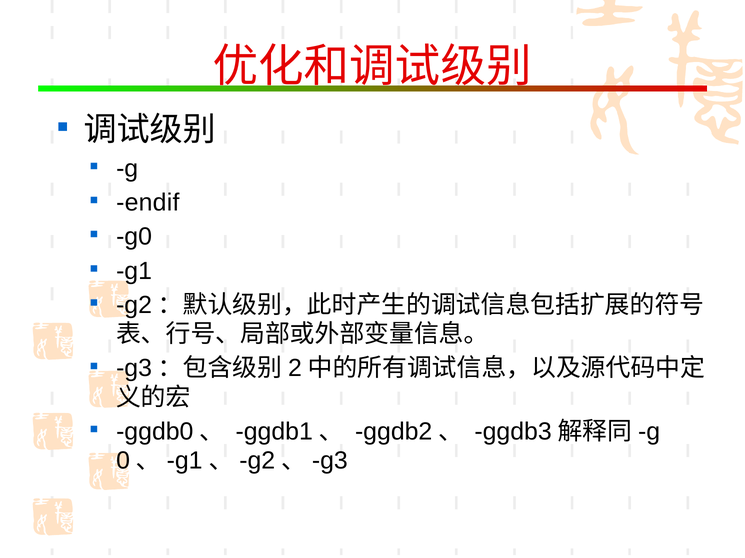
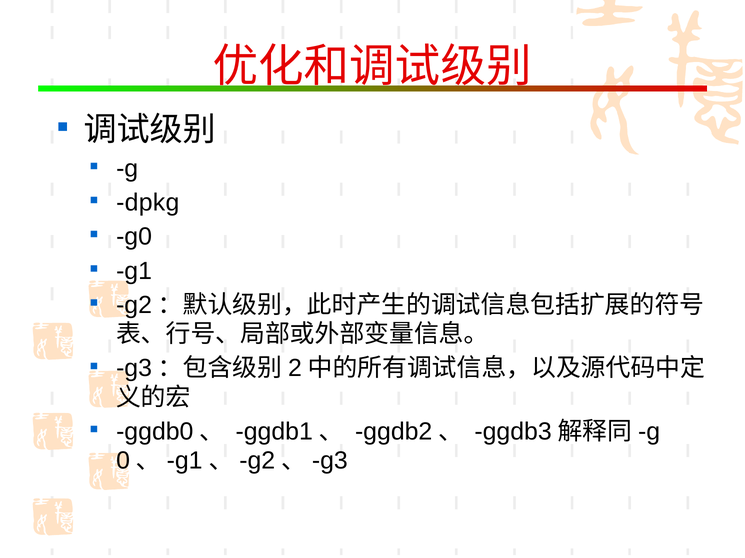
endif: endif -> dpkg
